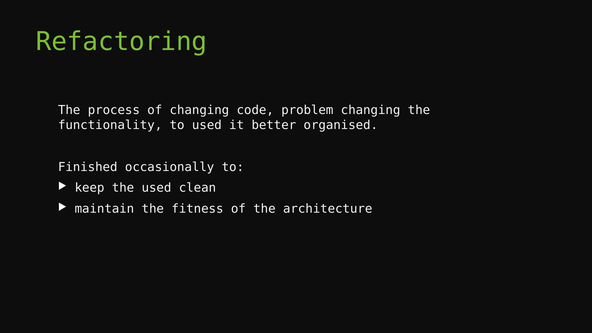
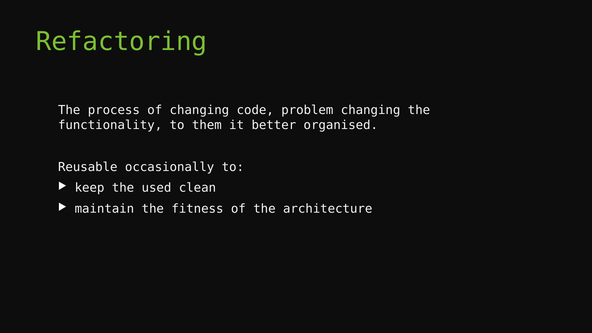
to used: used -> them
Finished: Finished -> Reusable
